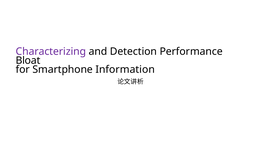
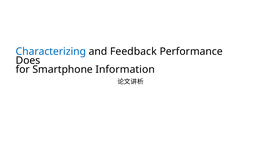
Characterizing colour: purple -> blue
Detection: Detection -> Feedback
Bloat: Bloat -> Does
